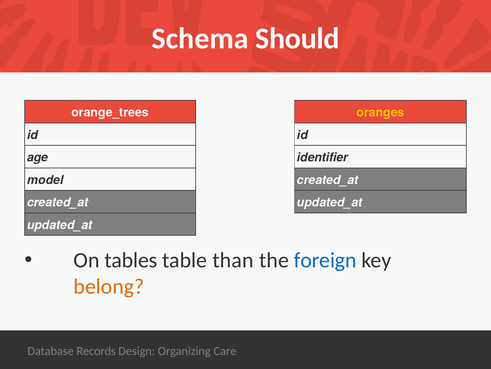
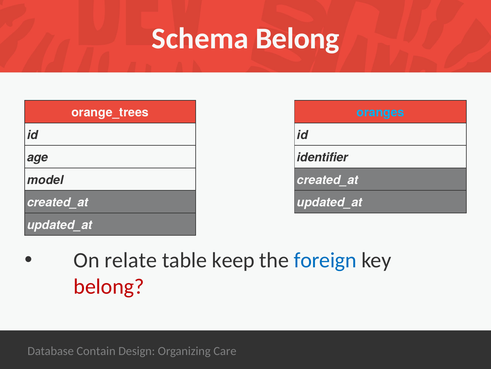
Schema Should: Should -> Belong
oranges colour: yellow -> light blue
tables: tables -> relate
than: than -> keep
belong at (109, 286) colour: orange -> red
Records: Records -> Contain
